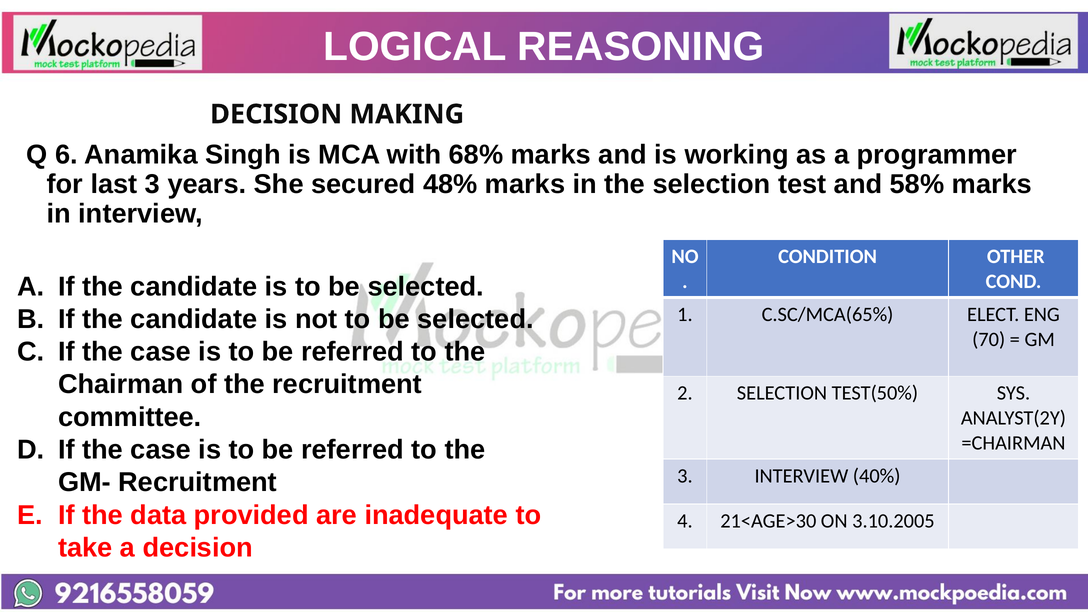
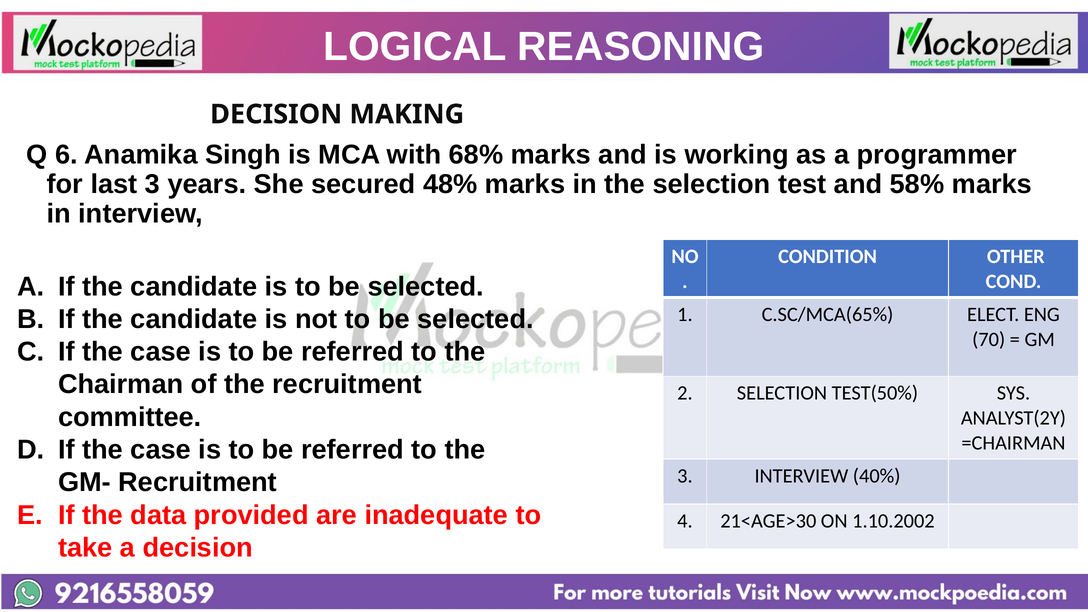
3.10.2005: 3.10.2005 -> 1.10.2002
